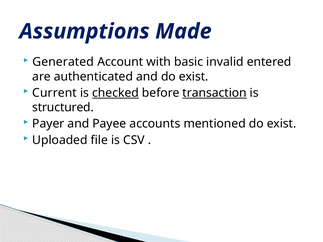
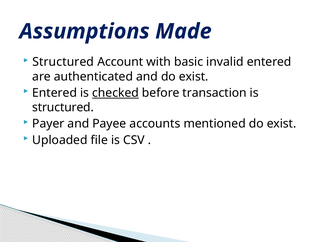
Generated at (63, 62): Generated -> Structured
Current at (55, 93): Current -> Entered
transaction underline: present -> none
